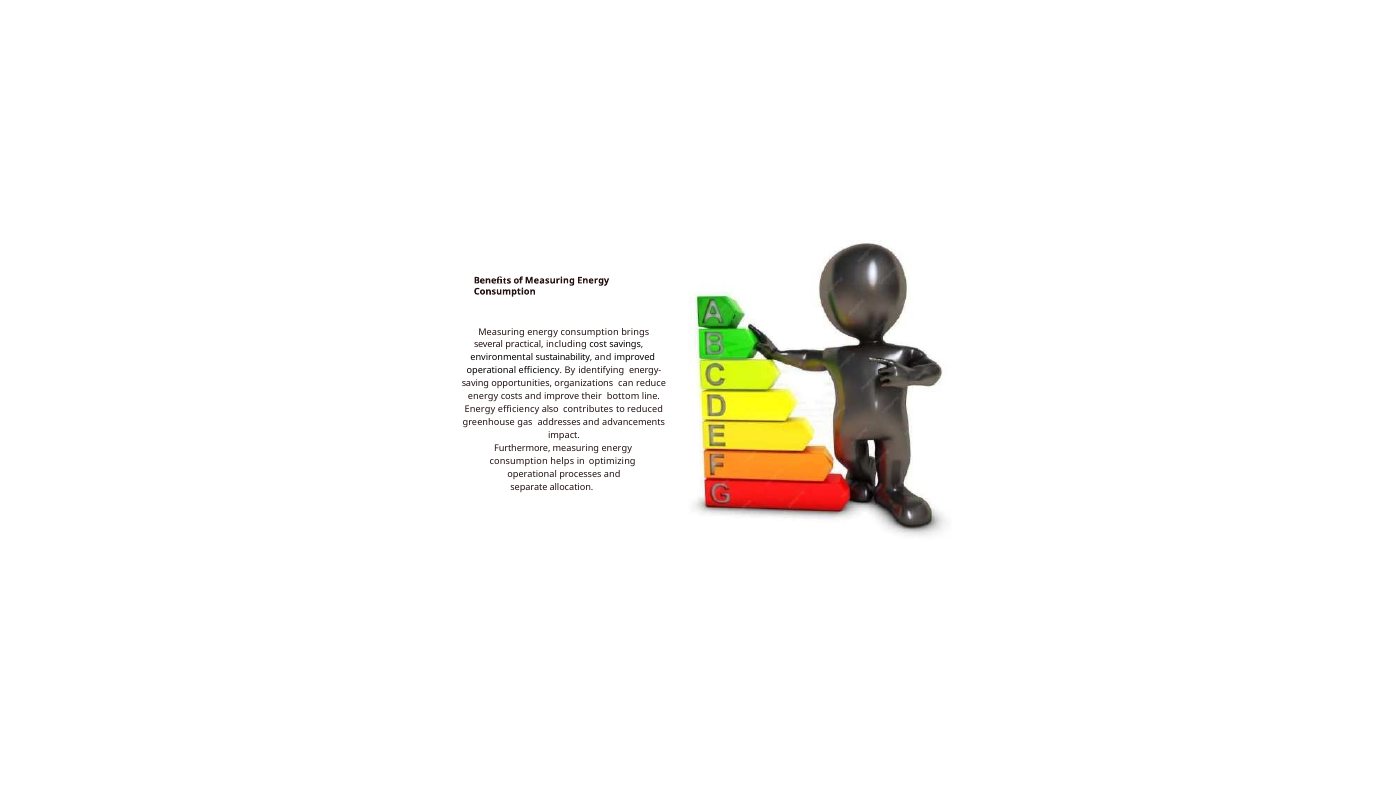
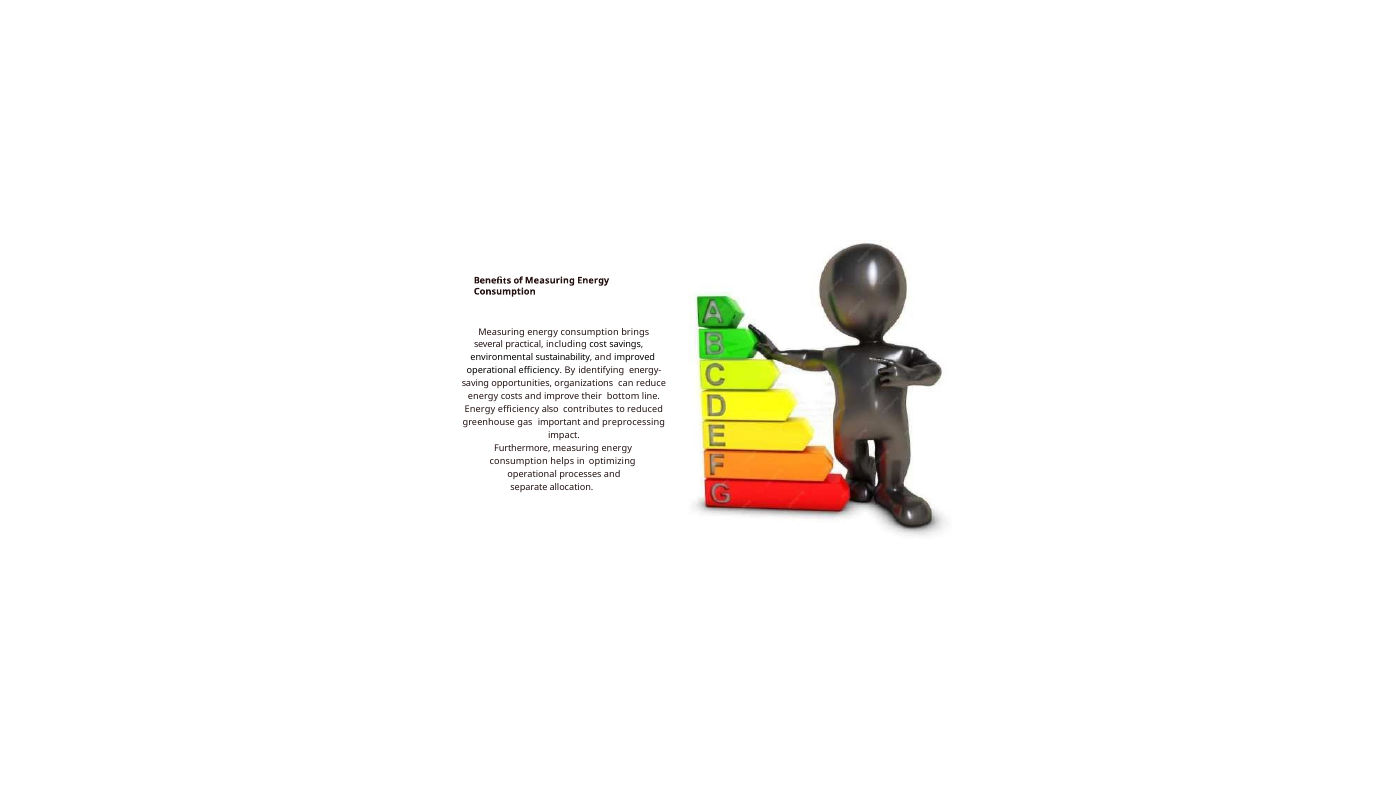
addresses: addresses -> important
advancements: advancements -> preprocessing
